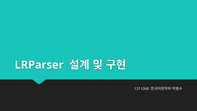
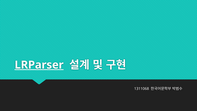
LRParser underline: none -> present
